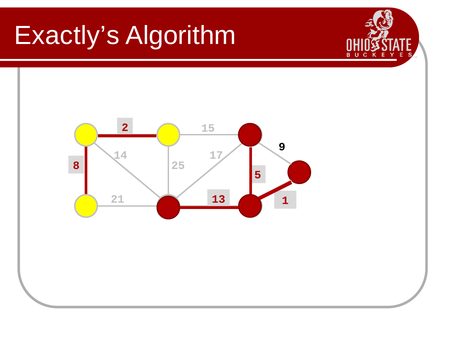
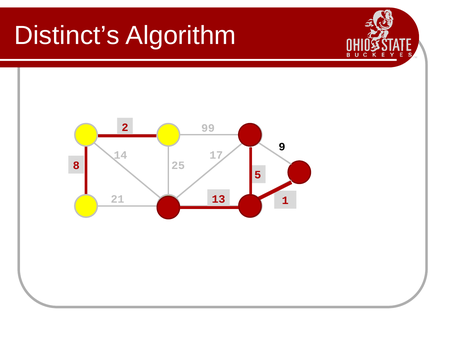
Exactly’s: Exactly’s -> Distinct’s
15: 15 -> 99
